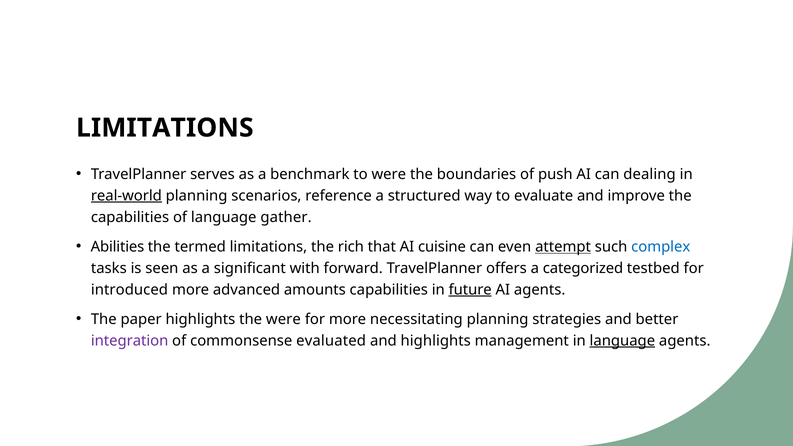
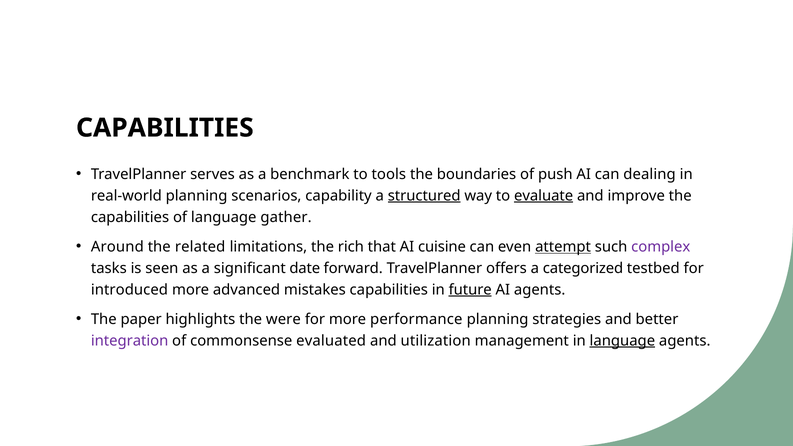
LIMITATIONS at (165, 128): LIMITATIONS -> CAPABILITIES
to were: were -> tools
real-world underline: present -> none
reference: reference -> capability
structured underline: none -> present
evaluate underline: none -> present
Abilities: Abilities -> Around
termed: termed -> related
complex colour: blue -> purple
with: with -> date
amounts: amounts -> mistakes
necessitating: necessitating -> performance
and highlights: highlights -> utilization
